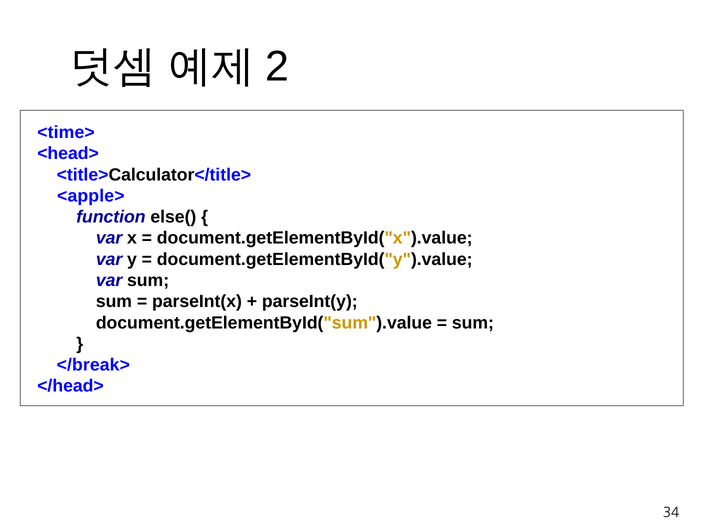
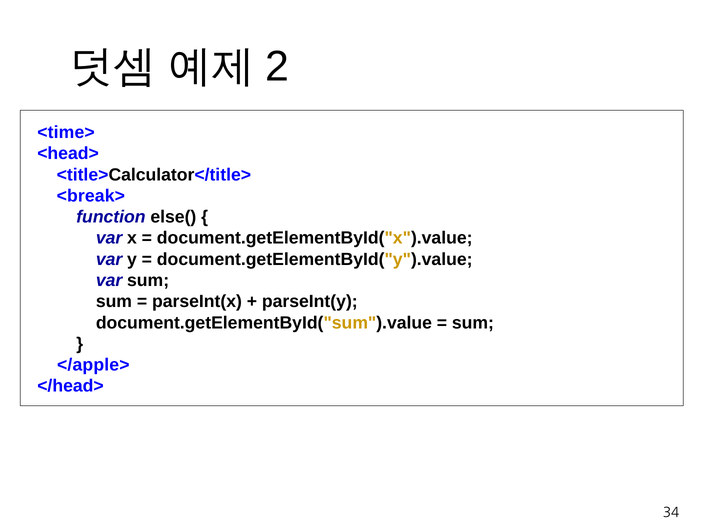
<apple>: <apple> -> <break>
</break>: </break> -> </apple>
